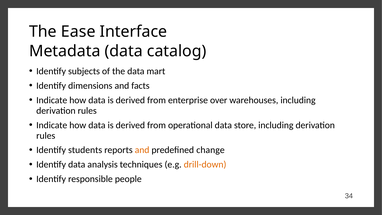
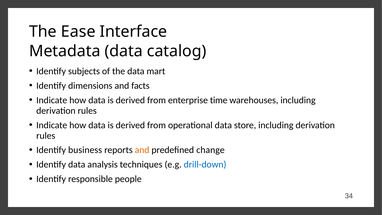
over: over -> time
students: students -> business
drill-down colour: orange -> blue
